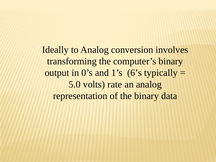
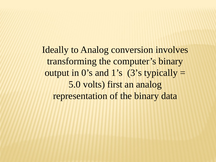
6’s: 6’s -> 3’s
rate: rate -> first
